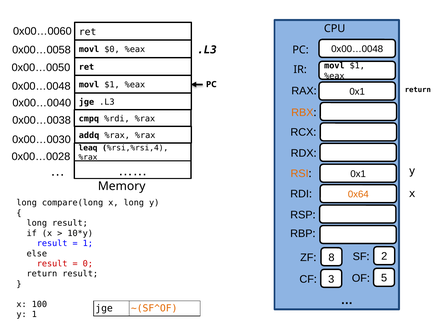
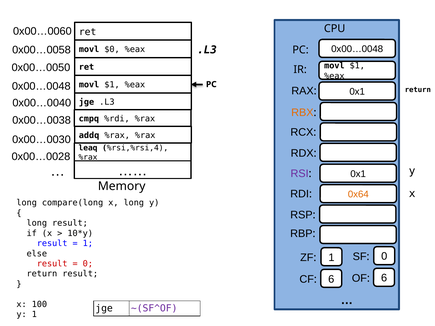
RSI colour: orange -> purple
8 at (331, 258): 8 -> 1
2 at (384, 257): 2 -> 0
3 at (331, 279): 3 -> 6
5 at (384, 278): 5 -> 6
~(SF^OF colour: orange -> purple
